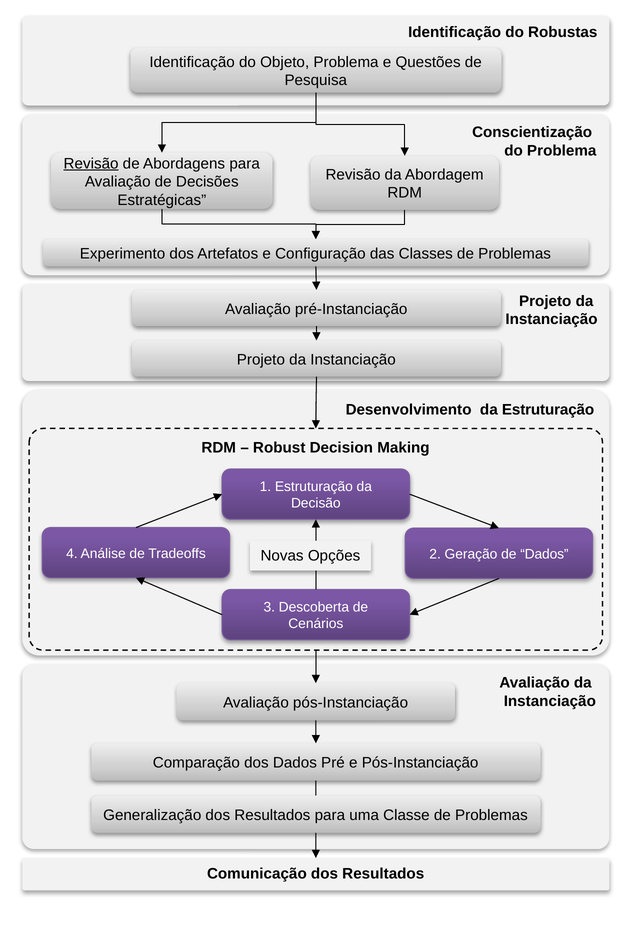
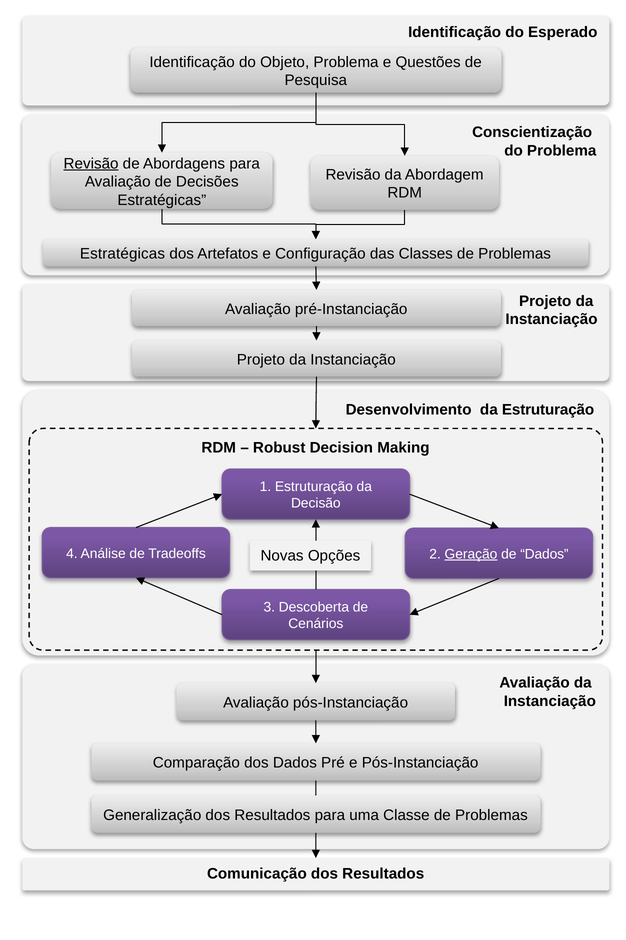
Robustas: Robustas -> Esperado
Experimento at (123, 254): Experimento -> Estratégicas
Geração underline: none -> present
